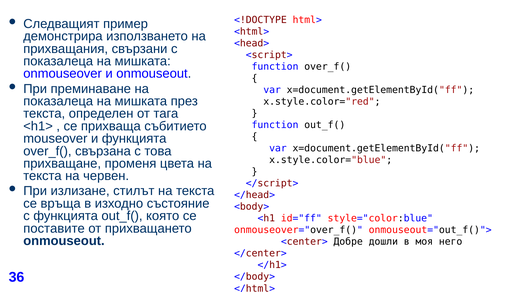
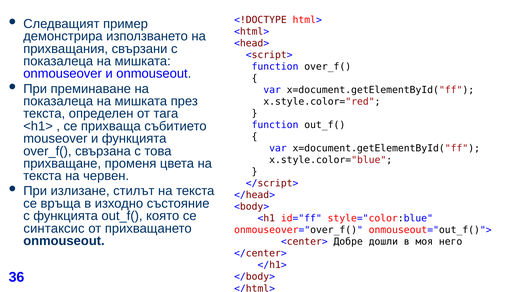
поставите: поставите -> синтаксис
